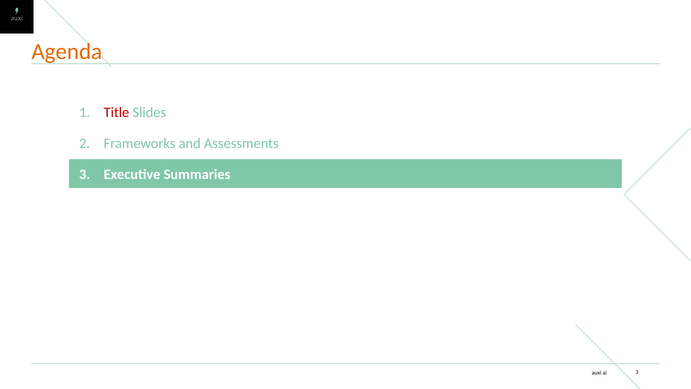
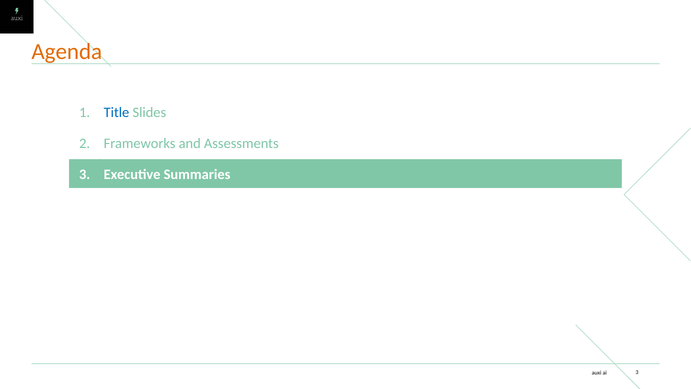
Title colour: red -> blue
